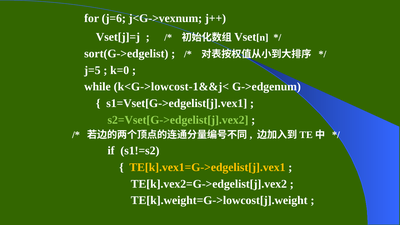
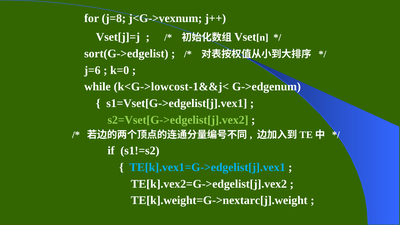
j=6: j=6 -> j=8
j=5: j=5 -> j=6
TE[k].vex1=G->edgelist[j].vex1 colour: yellow -> light blue
TE[k].weight=G->lowcost[j].weight: TE[k].weight=G->lowcost[j].weight -> TE[k].weight=G->nextarc[j].weight
